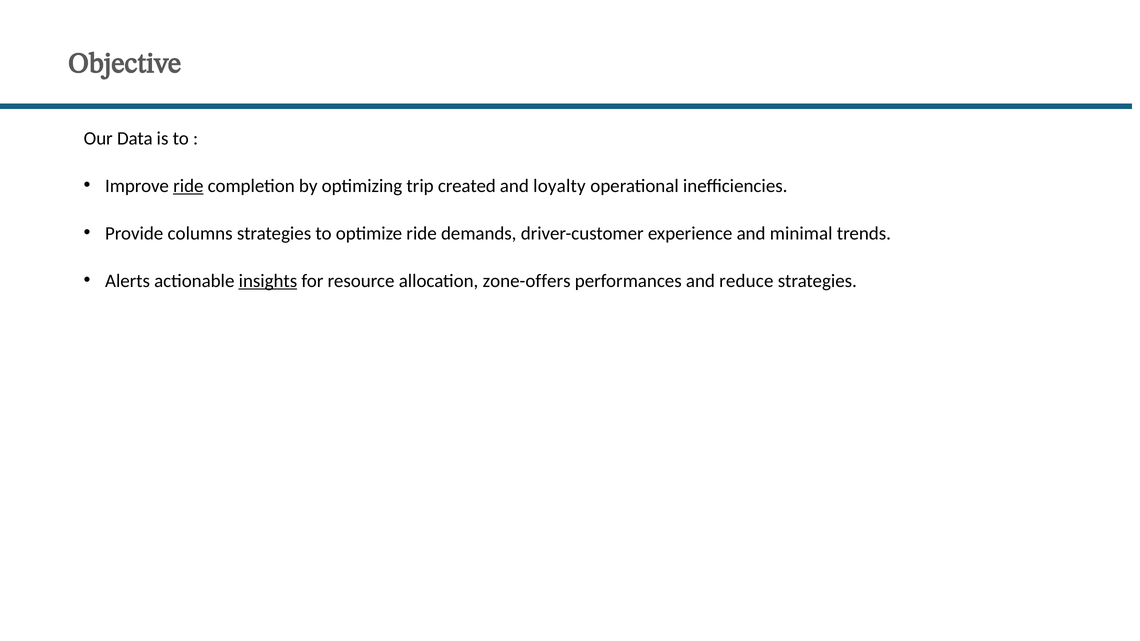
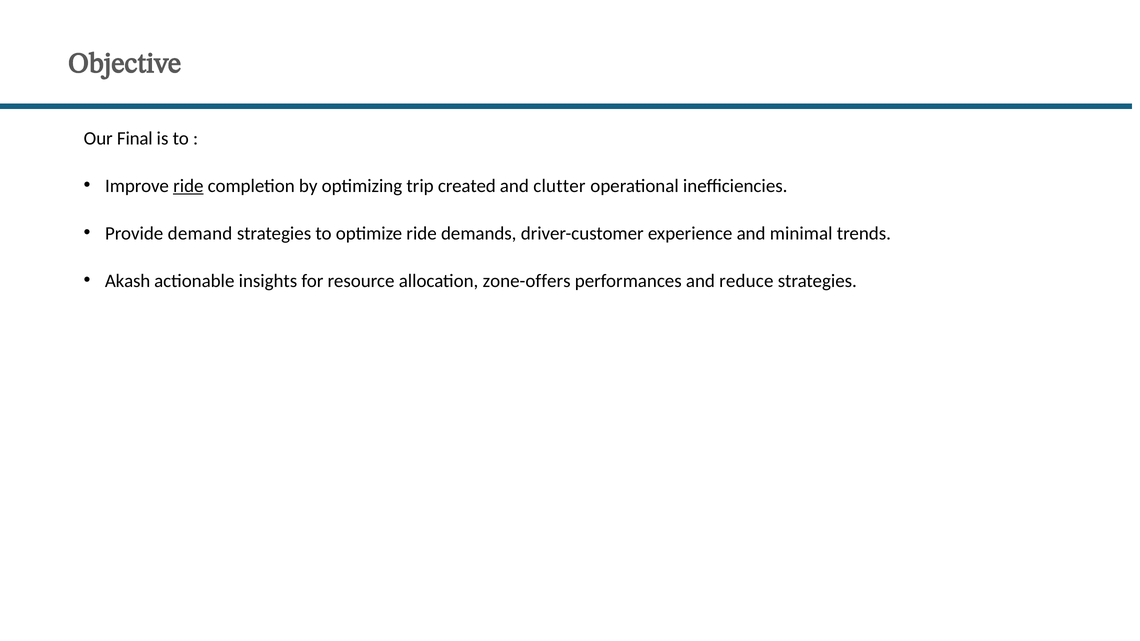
Data: Data -> Final
loyalty: loyalty -> clutter
columns: columns -> demand
Alerts: Alerts -> Akash
insights underline: present -> none
